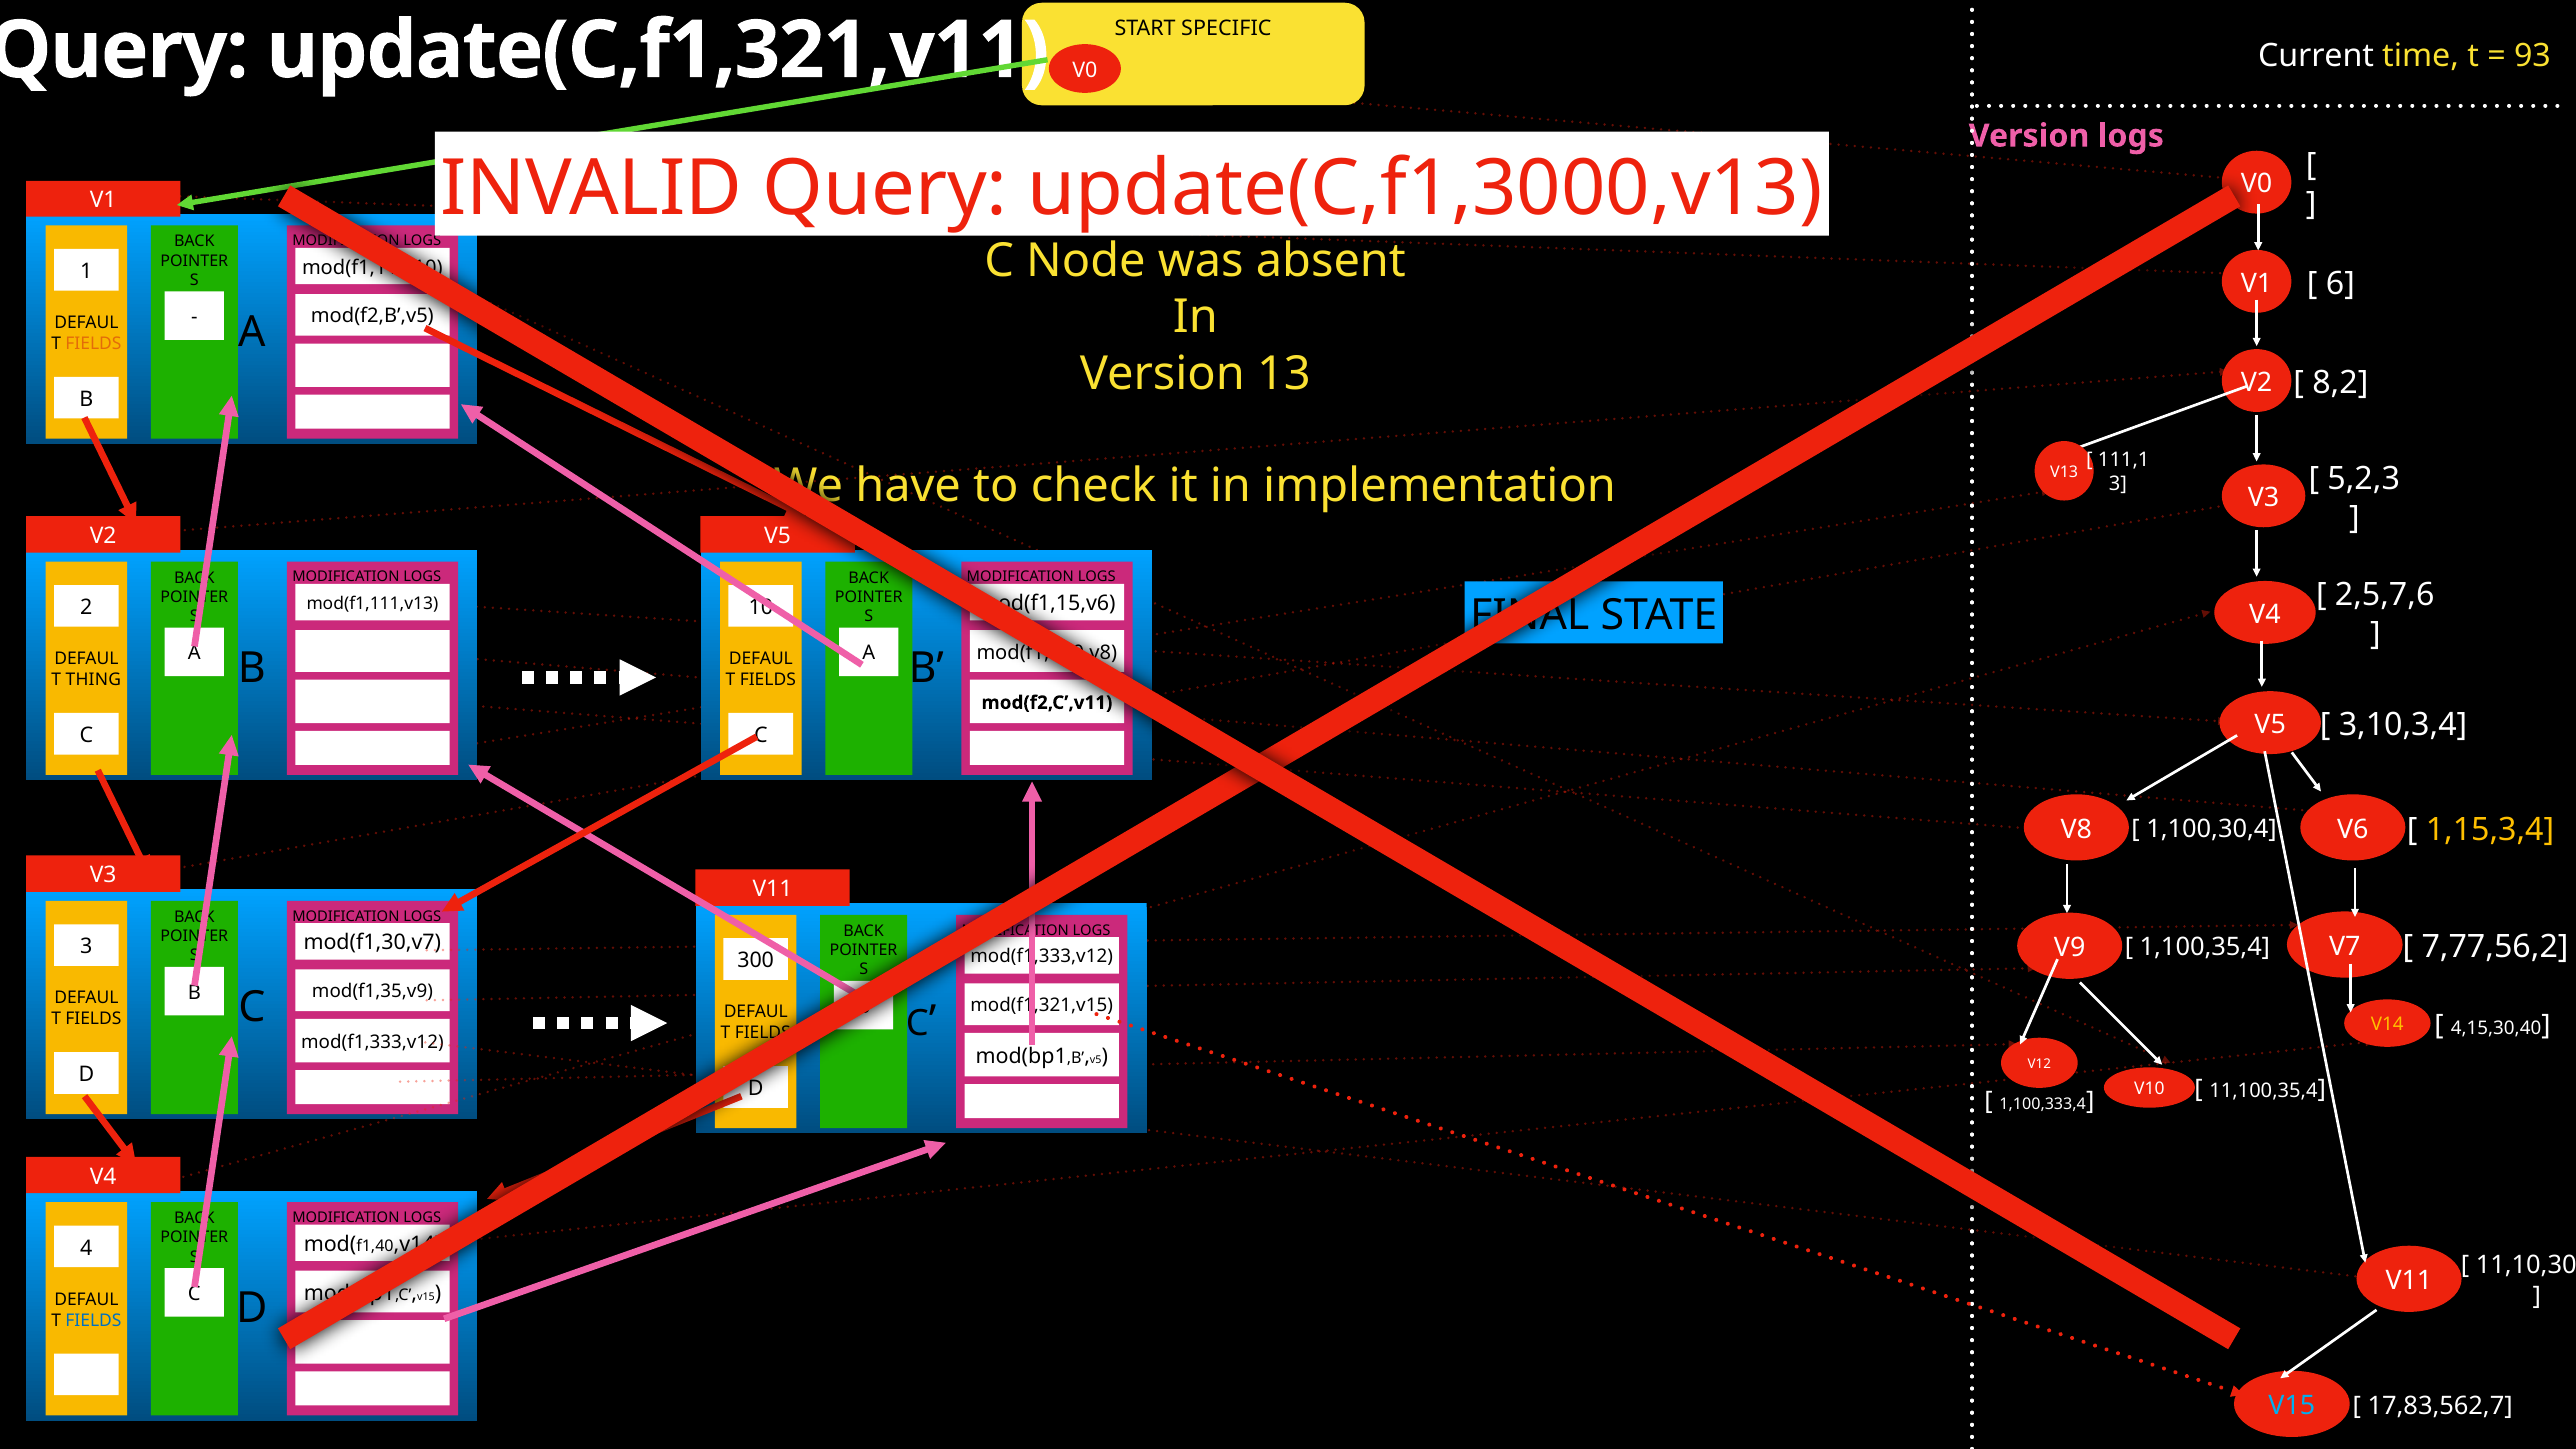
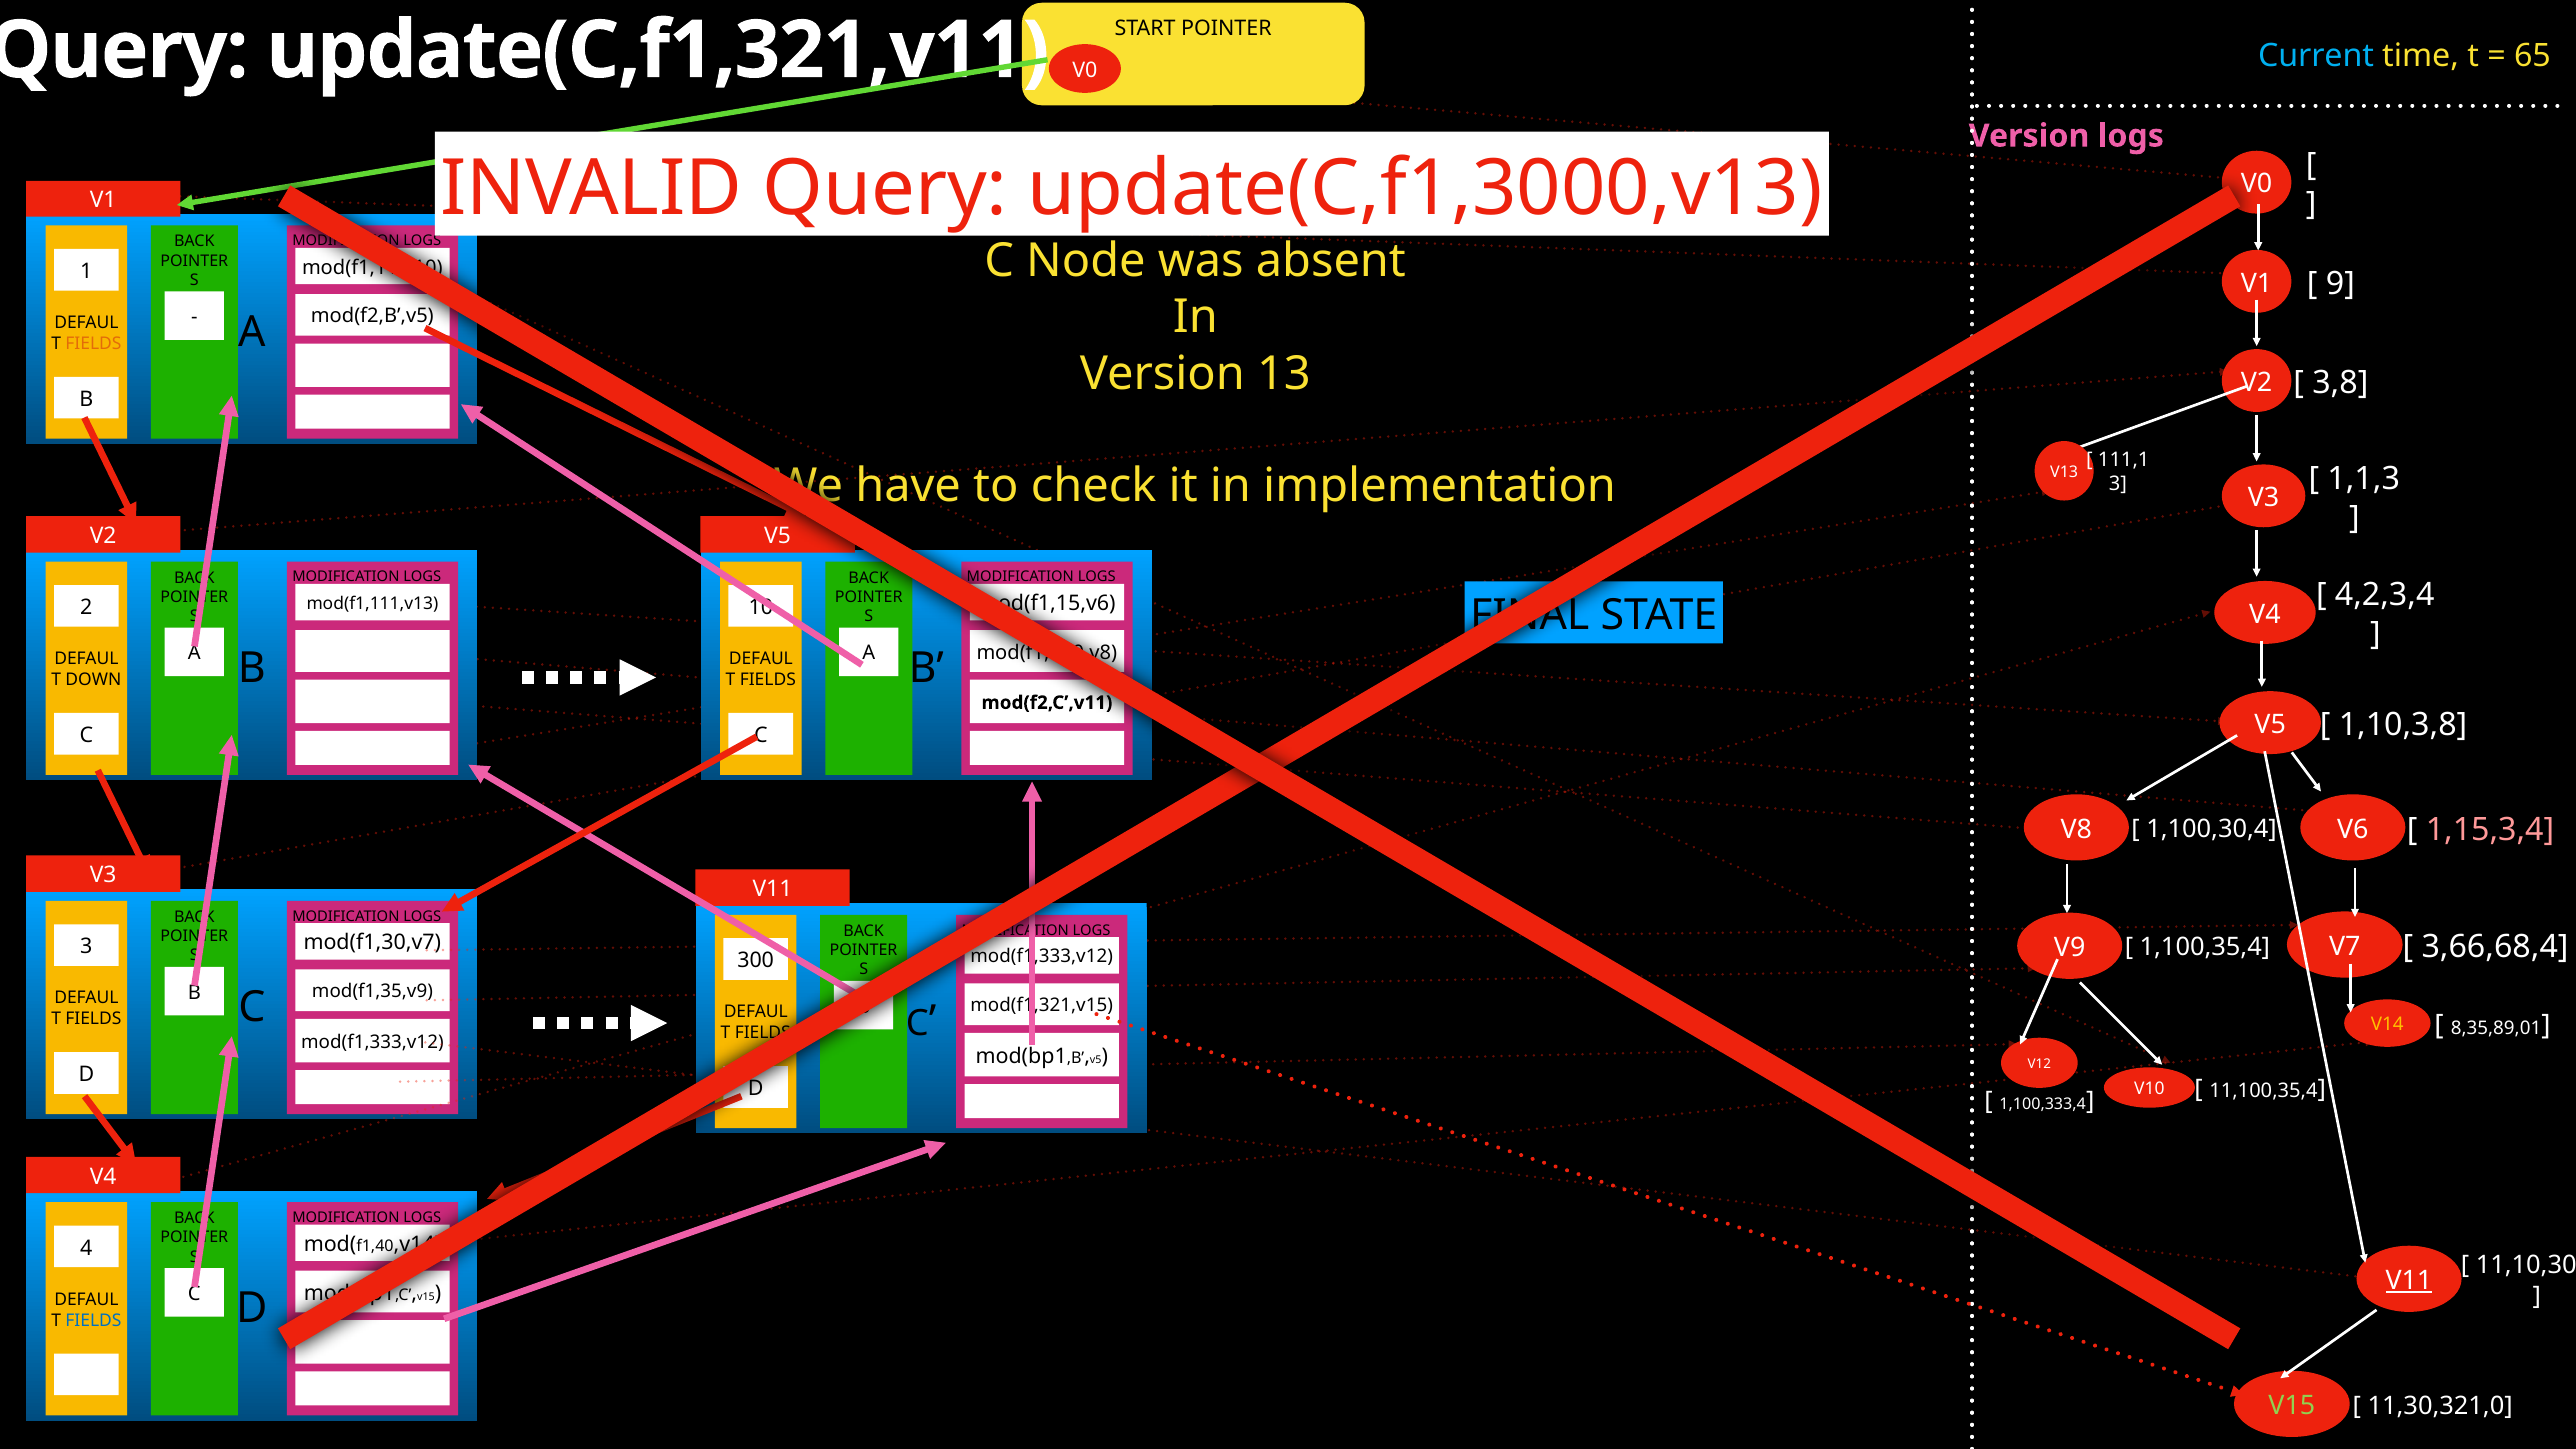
START SPECIFIC: SPECIFIC -> POINTER
Current colour: white -> light blue
93: 93 -> 65
6: 6 -> 9
8,2: 8,2 -> 3,8
5,2,3: 5,2,3 -> 1,1,3
2,5,7,6: 2,5,7,6 -> 4,2,3,4
THING: THING -> DOWN
3,10,3,4: 3,10,3,4 -> 1,10,3,8
1,15,3,4 colour: yellow -> pink
7,77,56,2: 7,77,56,2 -> 3,66,68,4
4,15,30,40: 4,15,30,40 -> 8,35,89,01
V11 at (2409, 1281) underline: none -> present
V15 at (2292, 1406) colour: light blue -> light green
17,83,562,7: 17,83,562,7 -> 11,30,321,0
